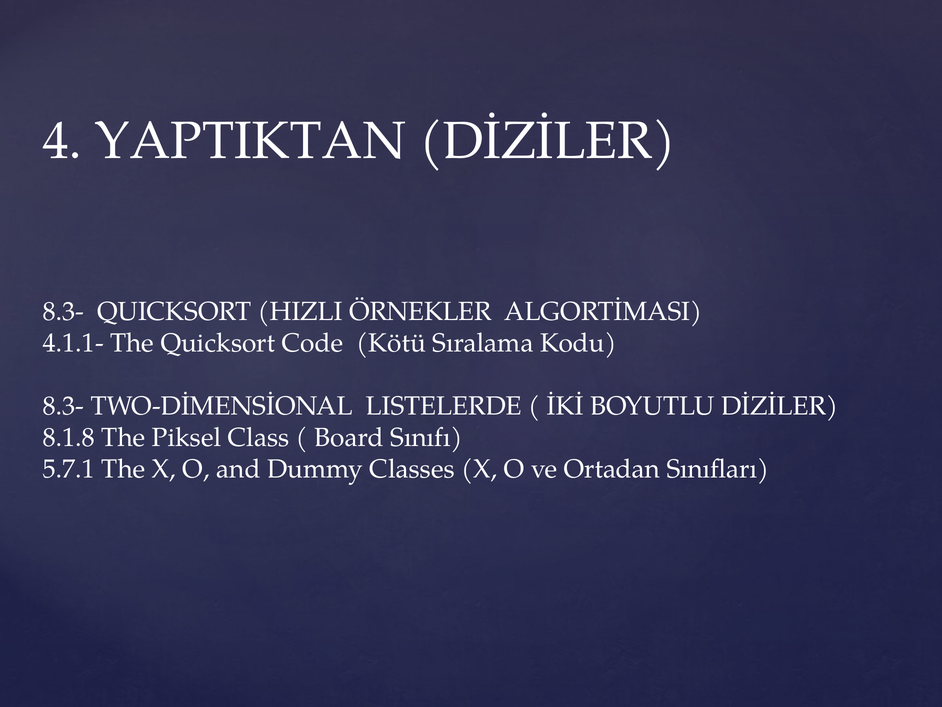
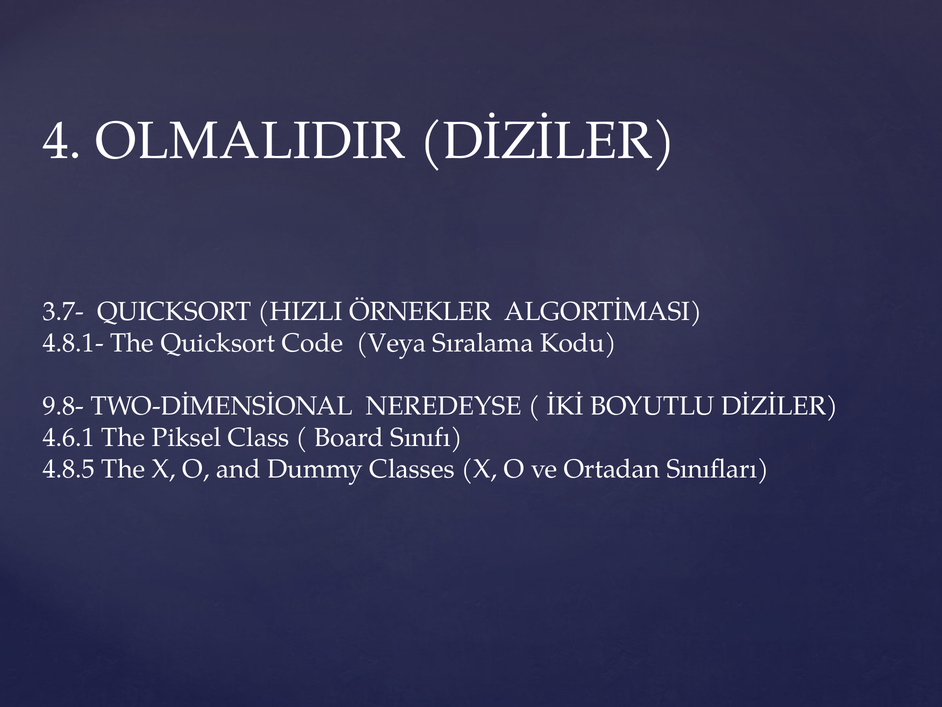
YAPTIKTAN: YAPTIKTAN -> OLMALIDIR
8.3- at (63, 312): 8.3- -> 3.7-
4.1.1-: 4.1.1- -> 4.8.1-
Kötü: Kötü -> Veya
8.3- at (63, 406): 8.3- -> 9.8-
LISTELERDE: LISTELERDE -> NEREDEYSE
8.1.8: 8.1.8 -> 4.6.1
5.7.1: 5.7.1 -> 4.8.5
